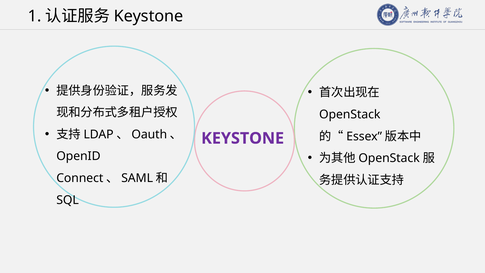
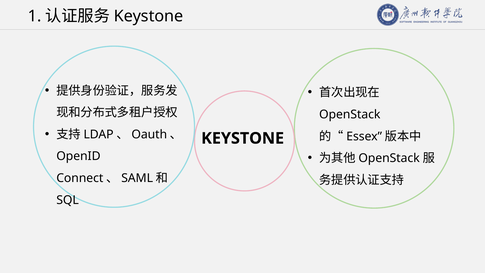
KEYSTONE at (243, 138) colour: purple -> black
